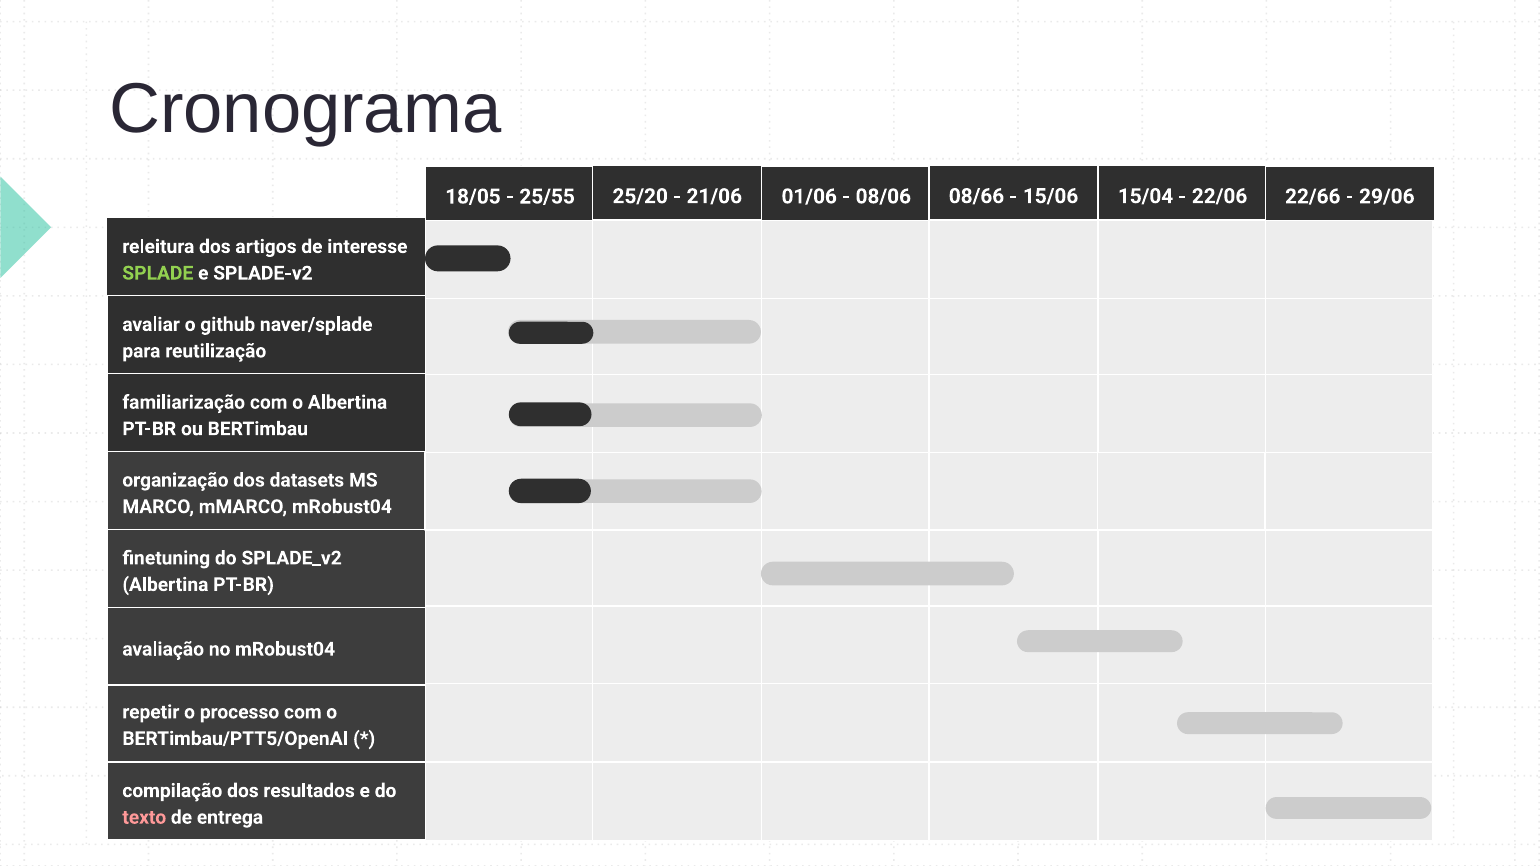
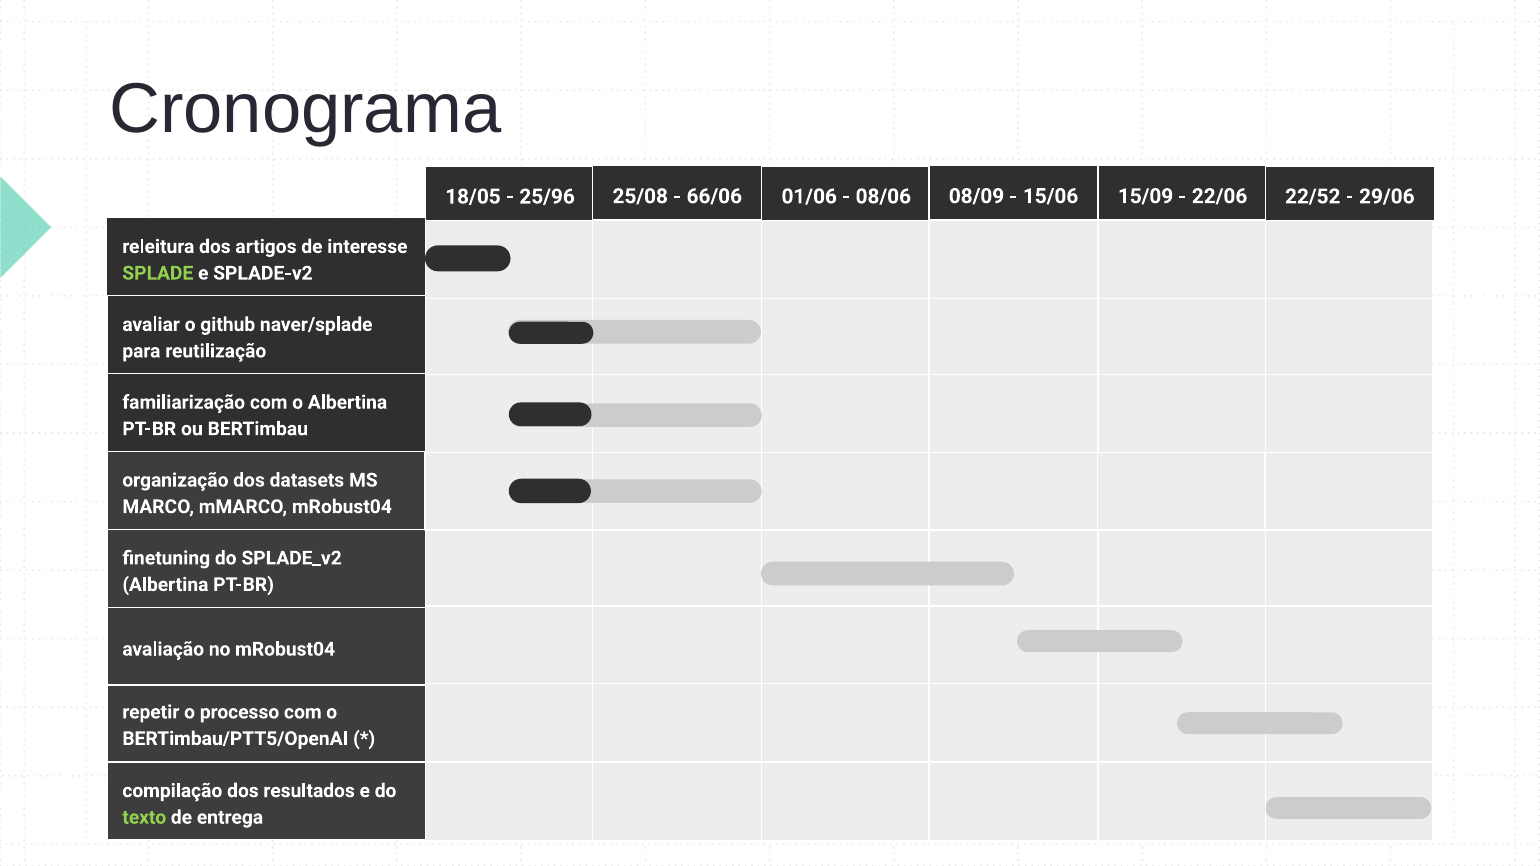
25/20: 25/20 -> 25/08
21/06: 21/06 -> 66/06
08/66: 08/66 -> 08/09
15/04: 15/04 -> 15/09
22/66: 22/66 -> 22/52
25/55: 25/55 -> 25/96
texto colour: pink -> light green
